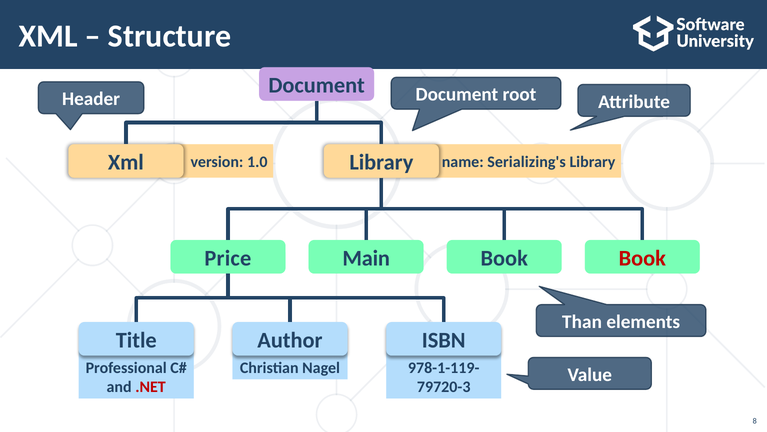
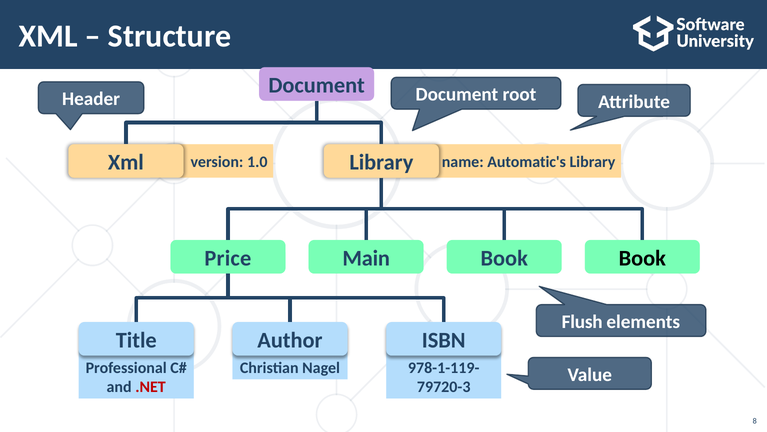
Serializing's: Serializing's -> Automatic's
Book at (642, 258) colour: red -> black
Than: Than -> Flush
